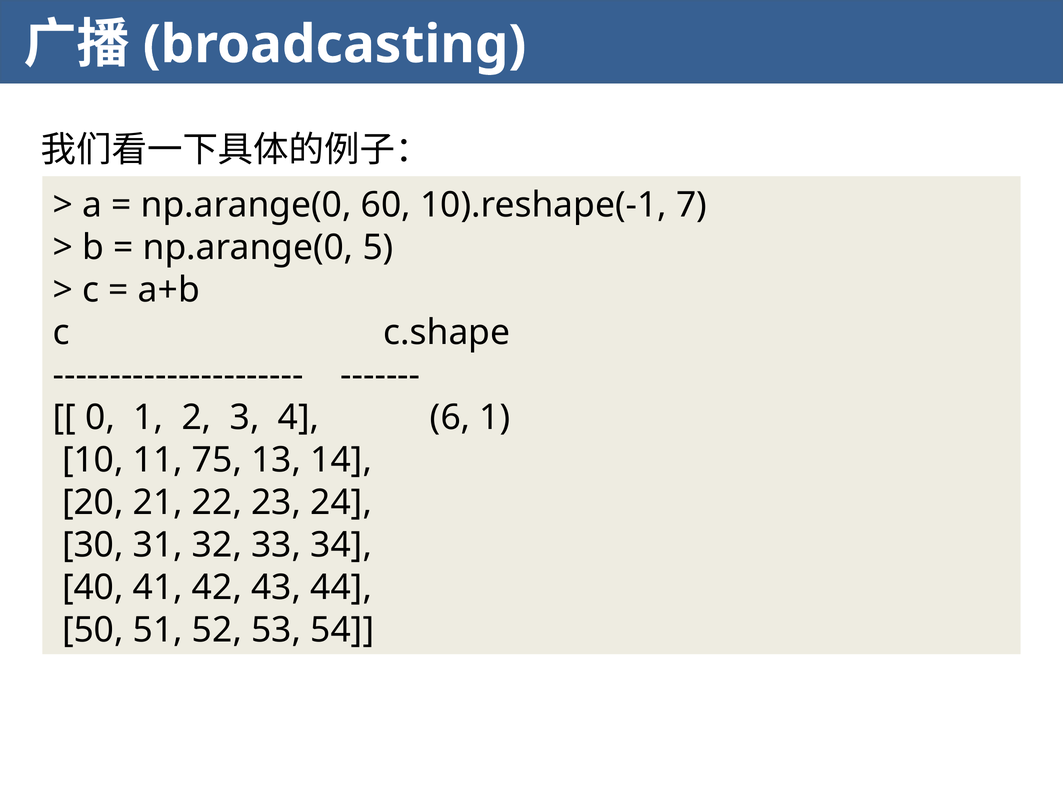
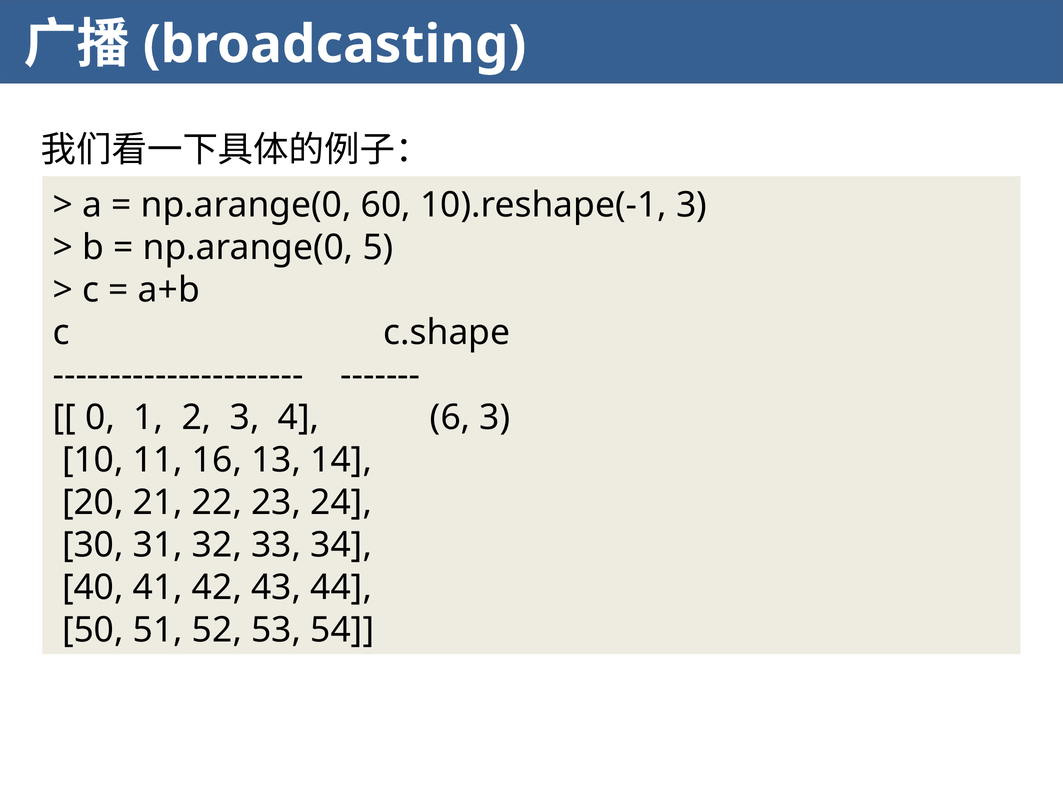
10).reshape(-1 7: 7 -> 3
6 1: 1 -> 3
75: 75 -> 16
